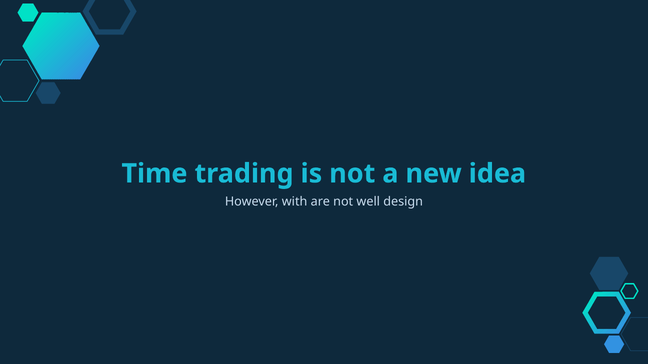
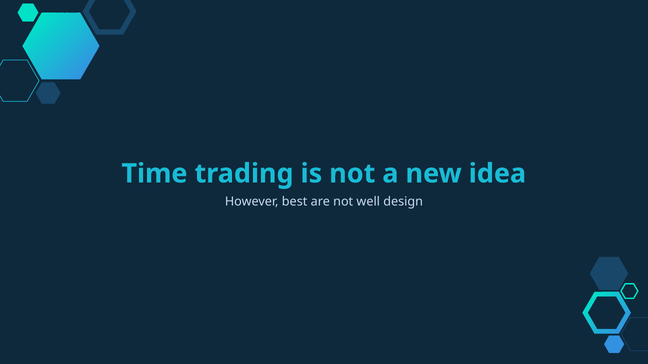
with: with -> best
